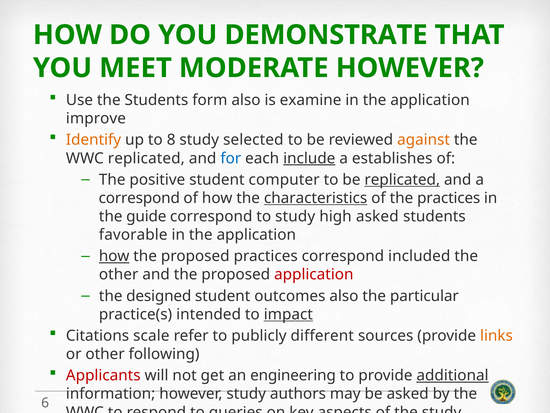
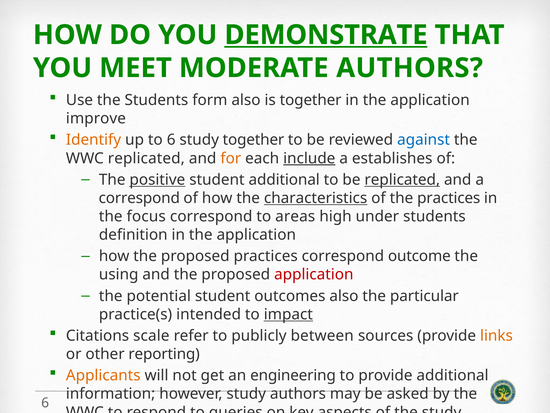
DEMONSTRATE underline: none -> present
MODERATE HOWEVER: HOWEVER -> AUTHORS
is examine: examine -> together
to 8: 8 -> 6
study selected: selected -> together
against colour: orange -> blue
for colour: blue -> orange
positive underline: none -> present
student computer: computer -> additional
guide: guide -> focus
to study: study -> areas
high asked: asked -> under
favorable: favorable -> definition
how at (114, 256) underline: present -> none
included: included -> outcome
other at (119, 274): other -> using
designed: designed -> potential
different: different -> between
following: following -> reporting
Applicants colour: red -> orange
additional at (453, 375) underline: present -> none
